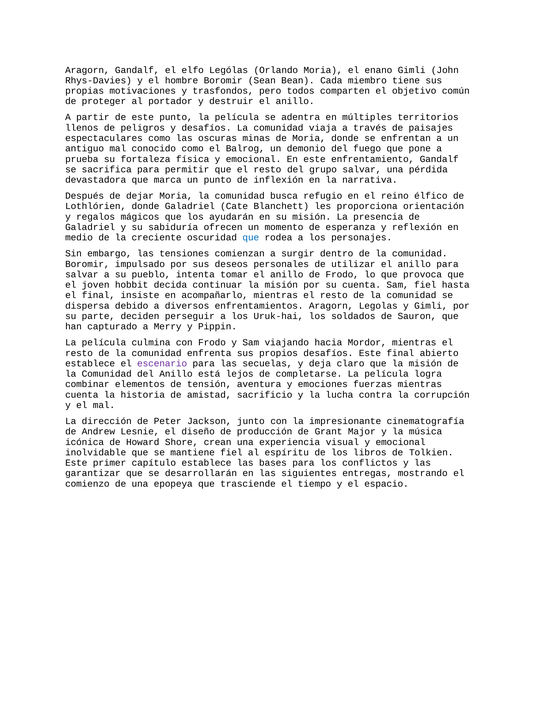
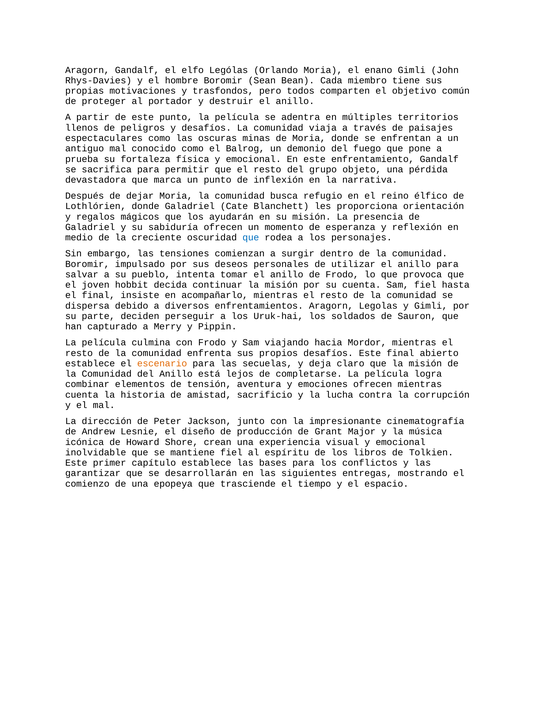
grupo salvar: salvar -> objeto
escenario colour: purple -> orange
emociones fuerzas: fuerzas -> ofrecen
